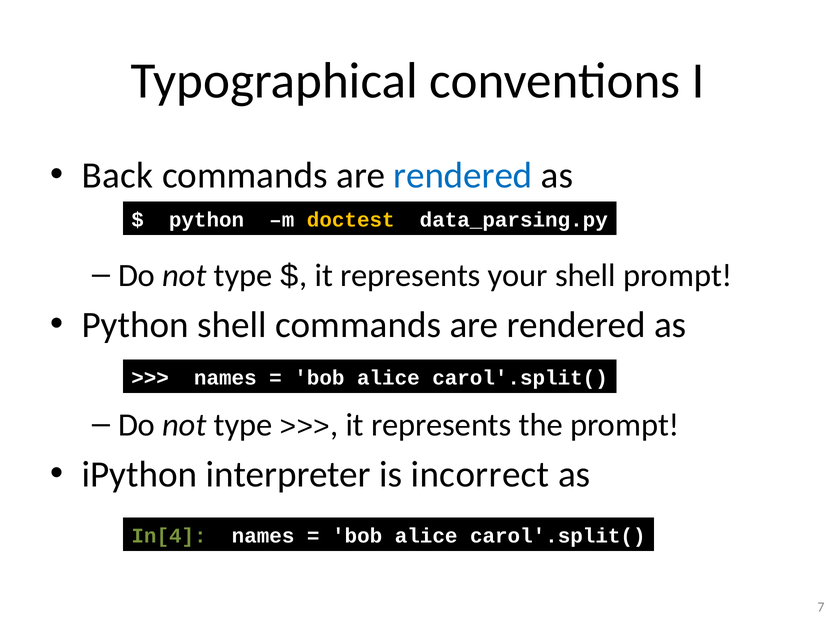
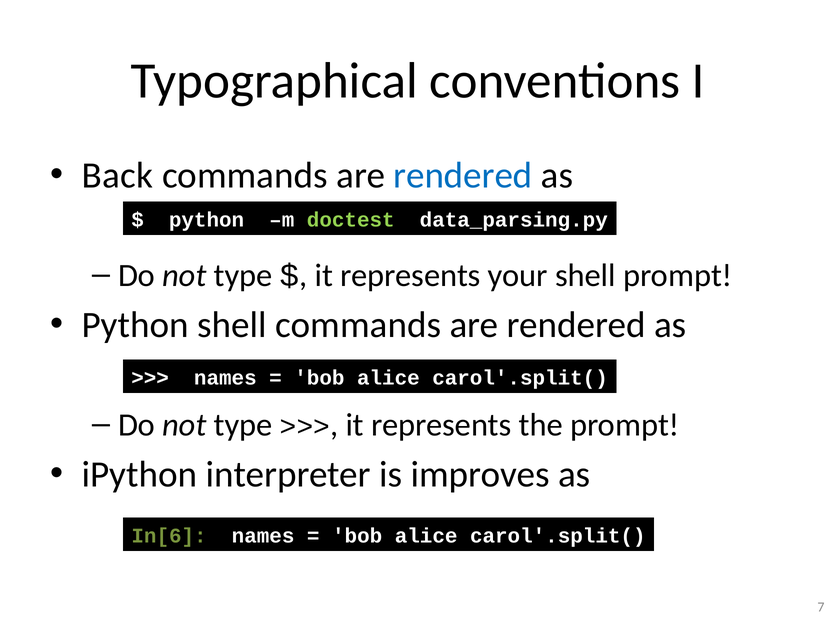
doctest colour: yellow -> light green
incorrect: incorrect -> improves
In[4: In[4 -> In[6
